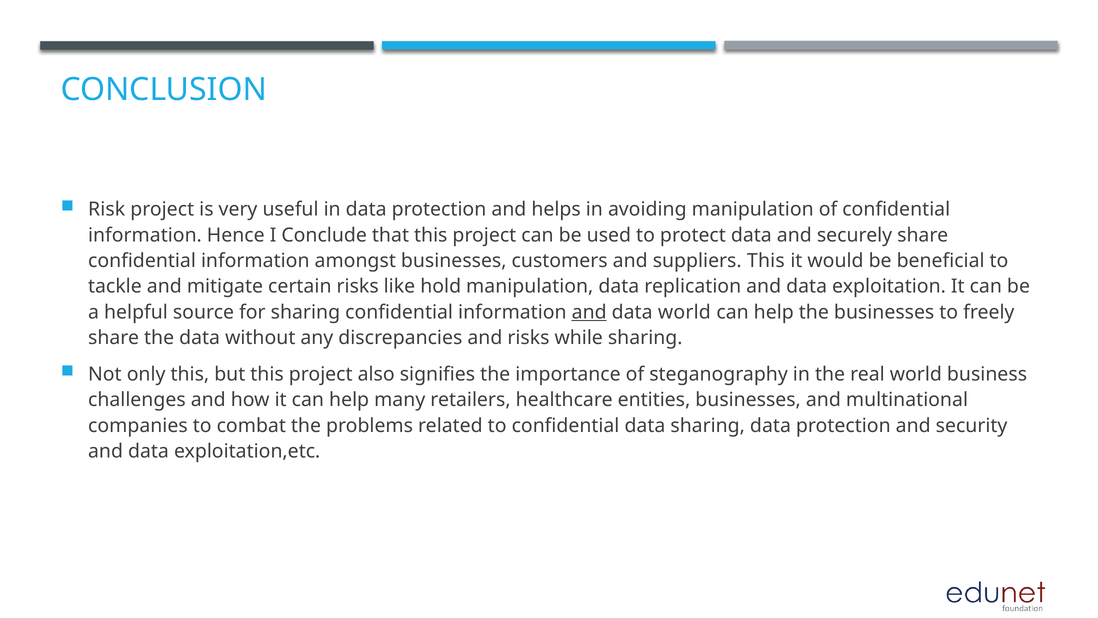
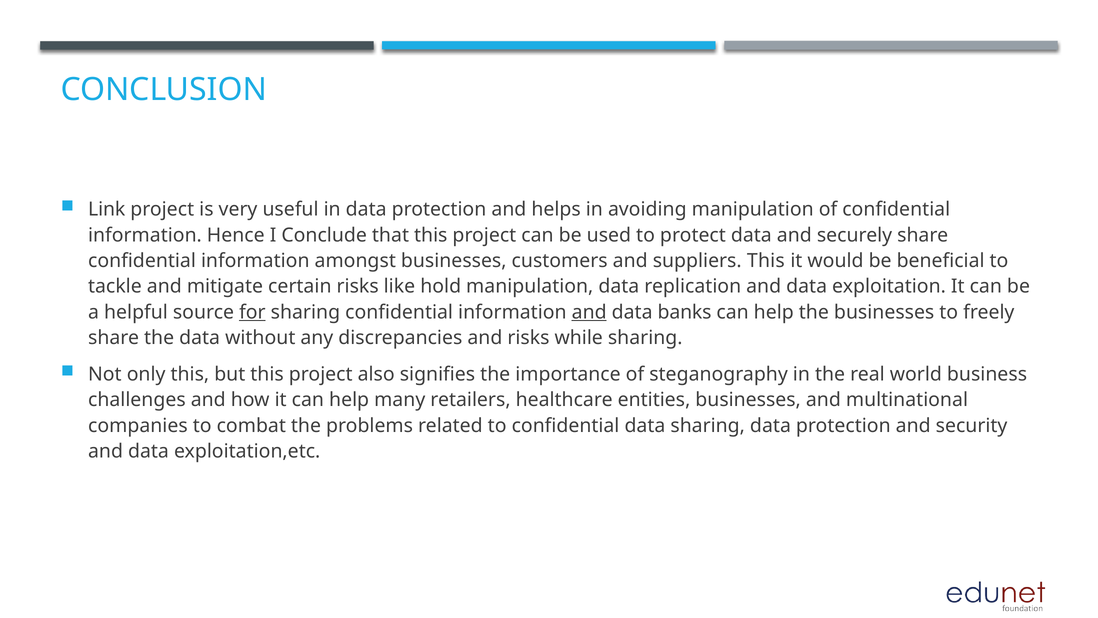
Risk: Risk -> Link
for underline: none -> present
data world: world -> banks
